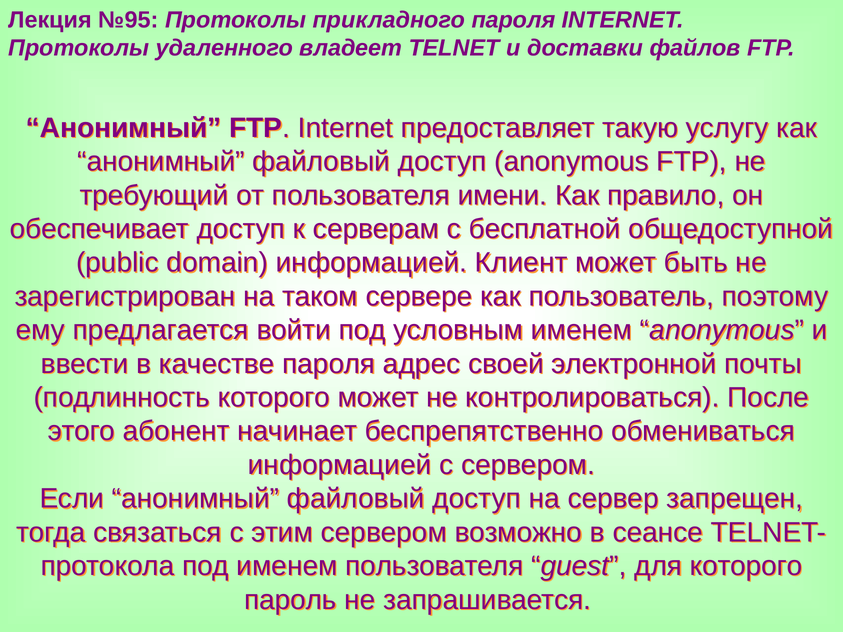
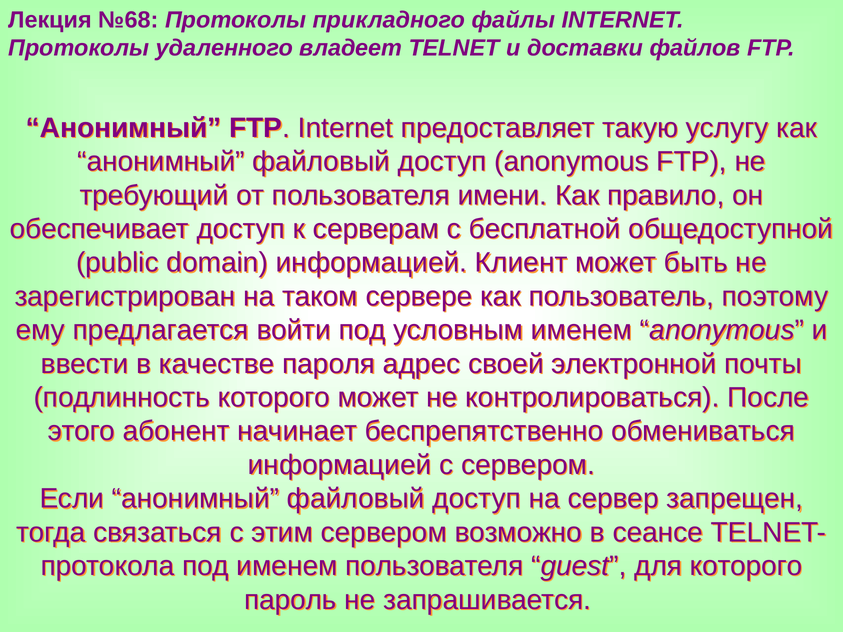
№95: №95 -> №68
прикладного пароля: пароля -> файлы
